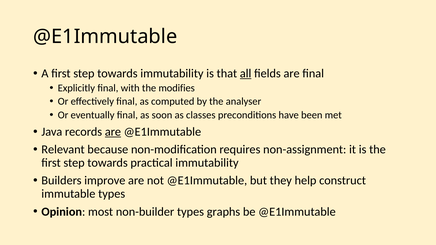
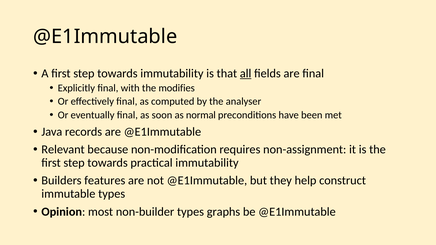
classes: classes -> normal
are at (113, 132) underline: present -> none
improve: improve -> features
